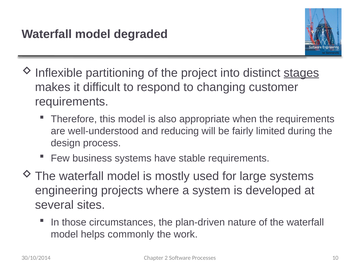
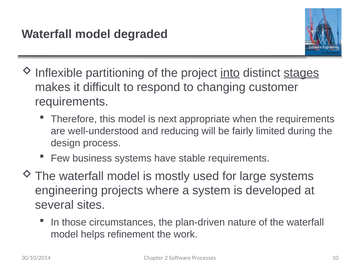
into underline: none -> present
also: also -> next
commonly: commonly -> refinement
